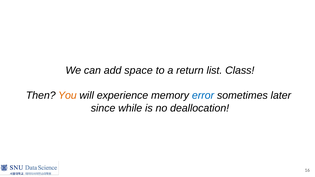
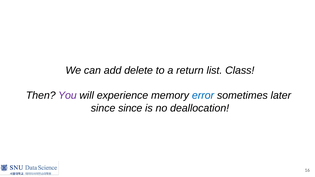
space: space -> delete
You colour: orange -> purple
since while: while -> since
